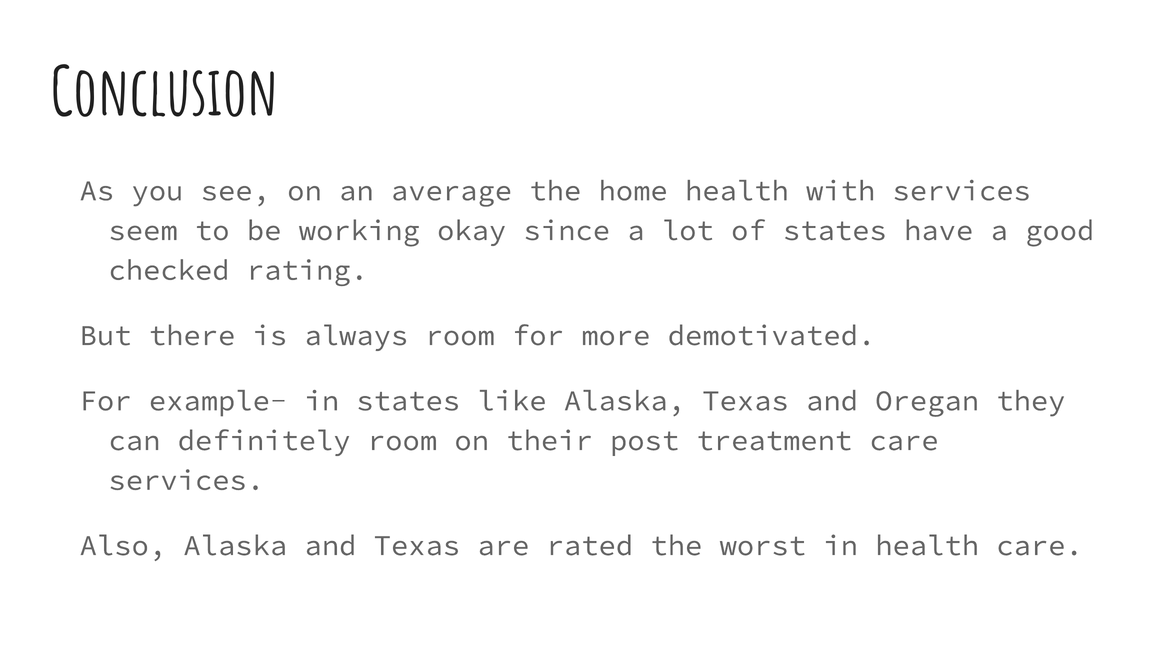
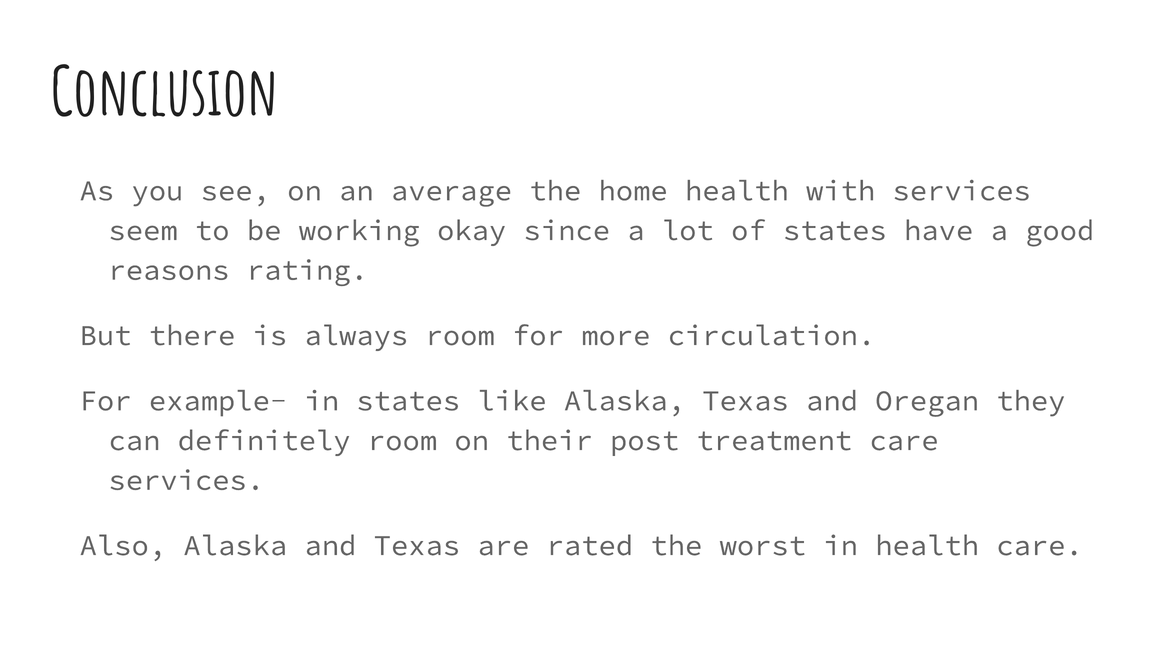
checked: checked -> reasons
demotivated: demotivated -> circulation
